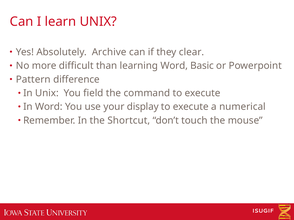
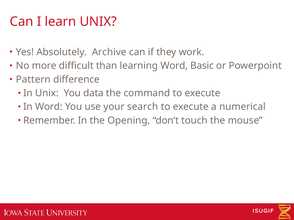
clear: clear -> work
field: field -> data
display: display -> search
Shortcut: Shortcut -> Opening
